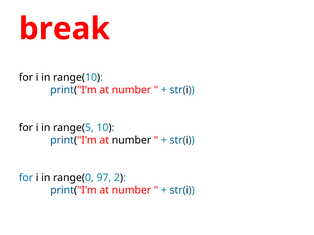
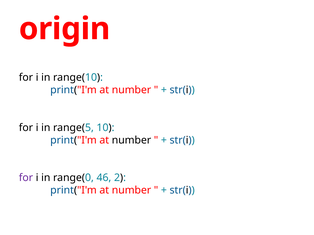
break: break -> origin
for at (26, 178) colour: blue -> purple
97: 97 -> 46
